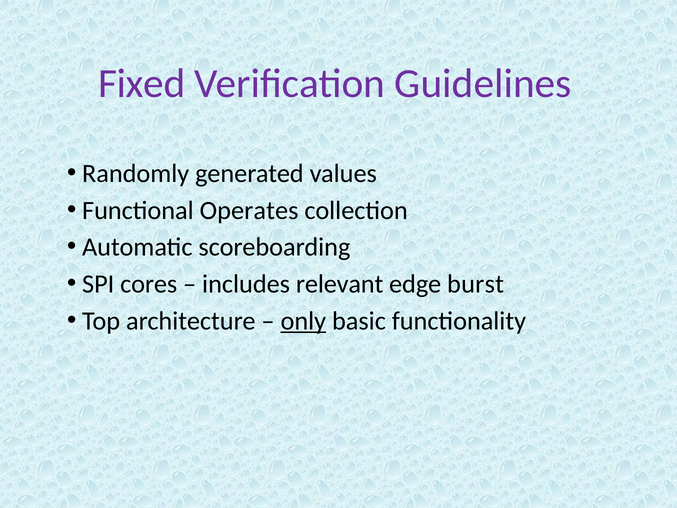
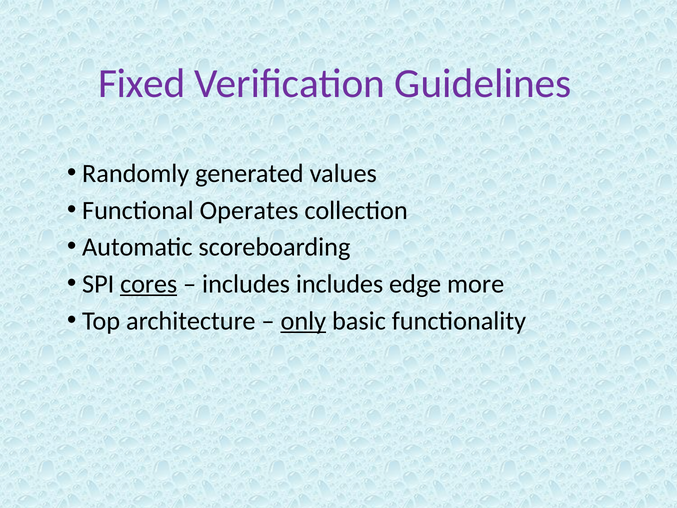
cores underline: none -> present
includes relevant: relevant -> includes
burst: burst -> more
